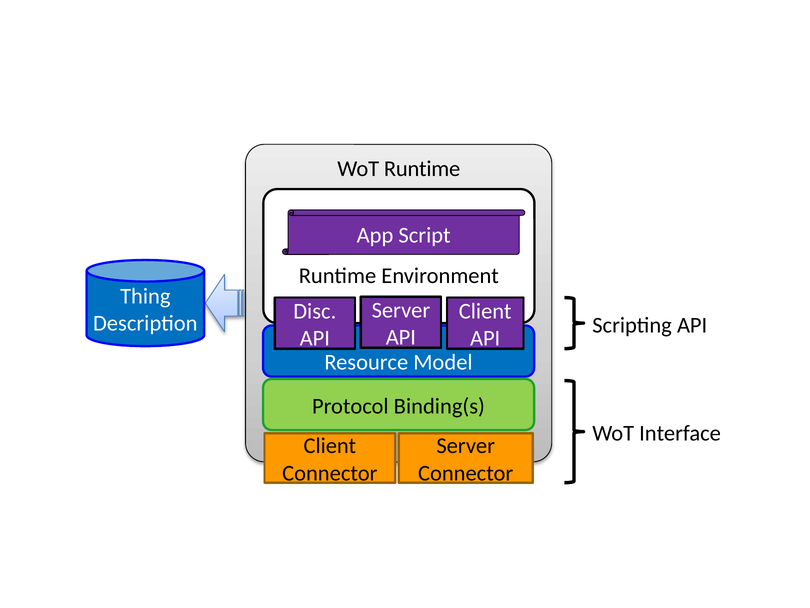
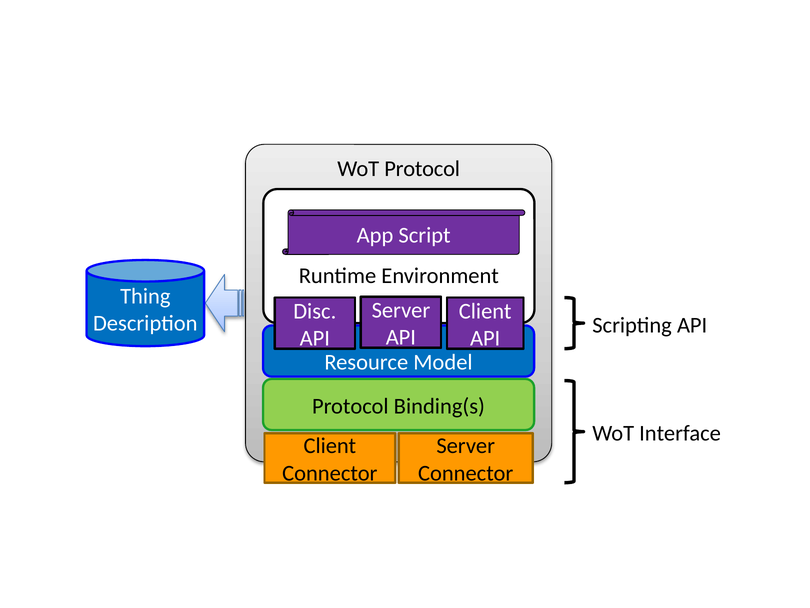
WoT Runtime: Runtime -> Protocol
